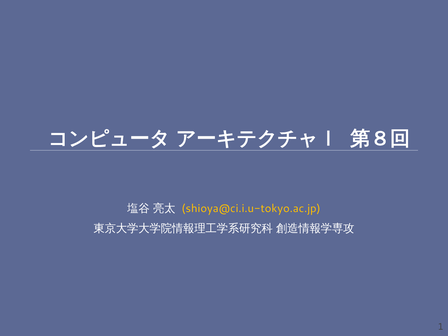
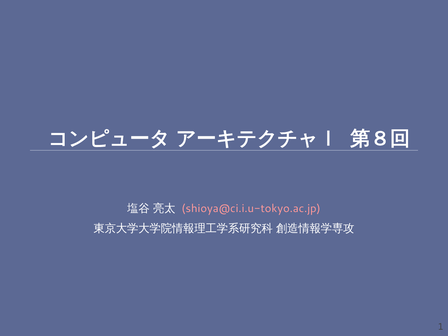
shioya@ci.i.u-tokyo.ac.jp colour: yellow -> pink
